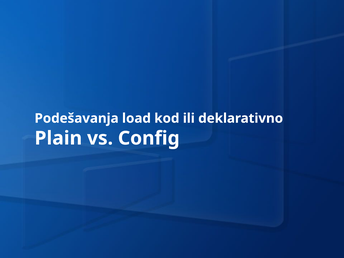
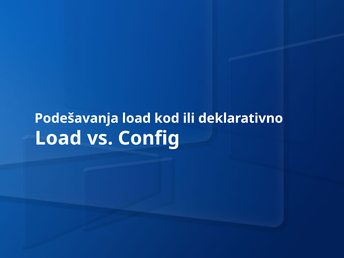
Plain at (58, 138): Plain -> Load
